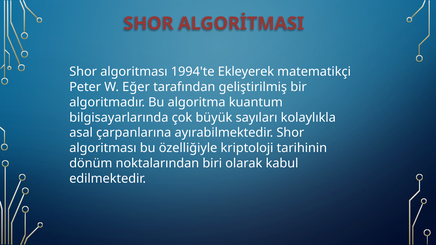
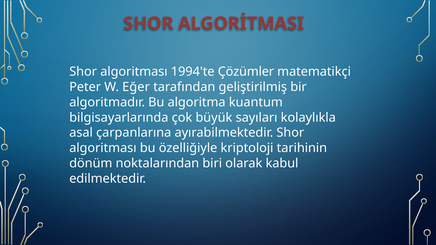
Ekleyerek: Ekleyerek -> Çözümler
